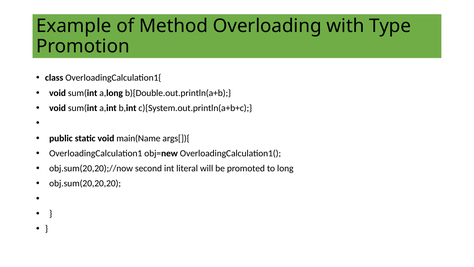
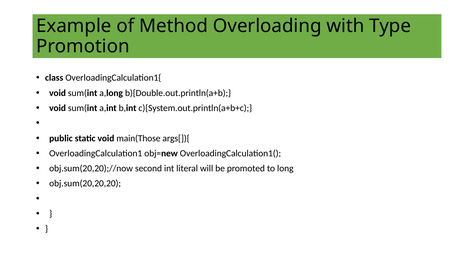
main(Name: main(Name -> main(Those
